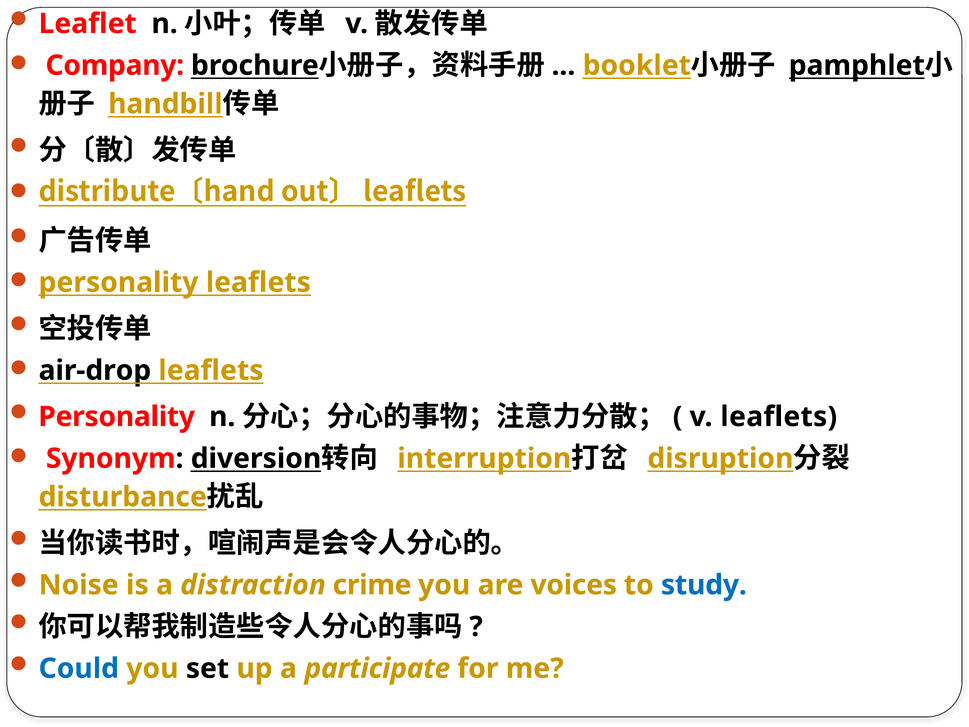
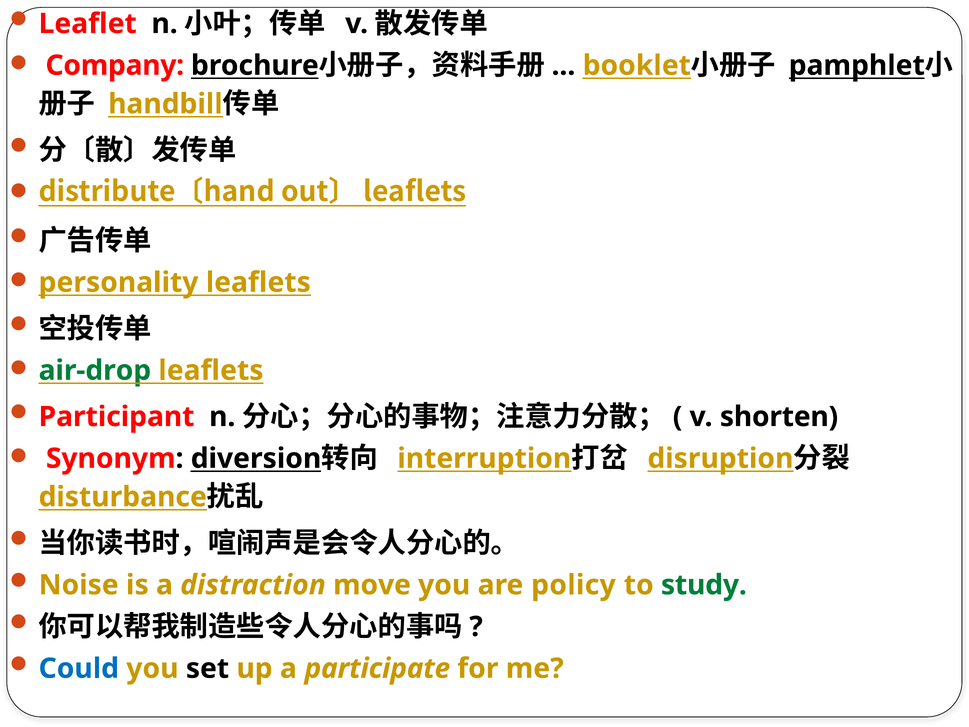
air-drop colour: black -> green
Personality at (117, 417): Personality -> Participant
v leaflets: leaflets -> shorten
crime: crime -> move
voices: voices -> policy
study colour: blue -> green
